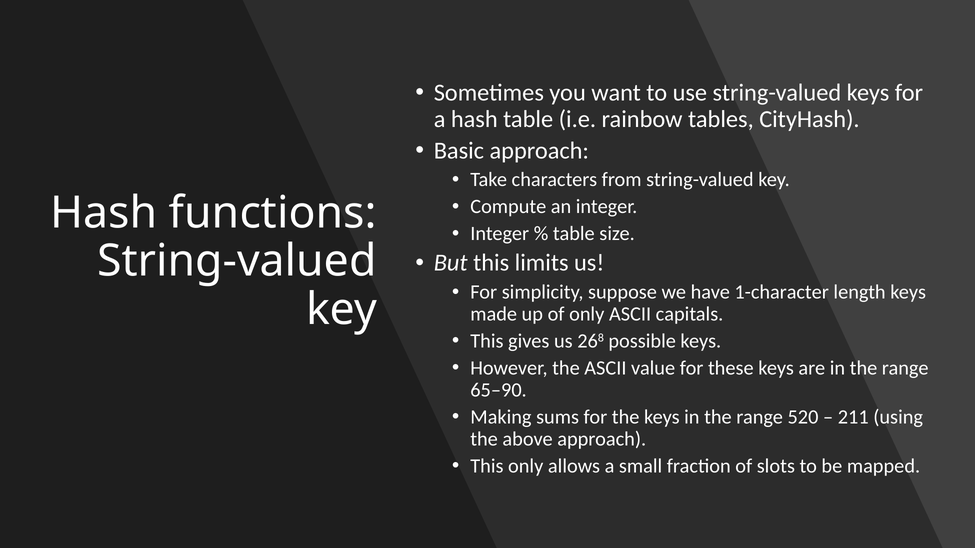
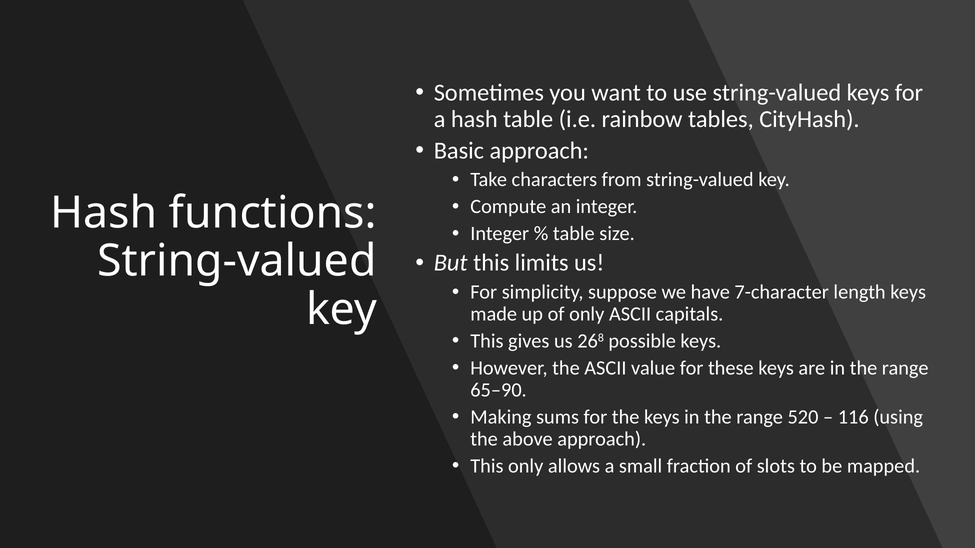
1-character: 1-character -> 7-character
211: 211 -> 116
